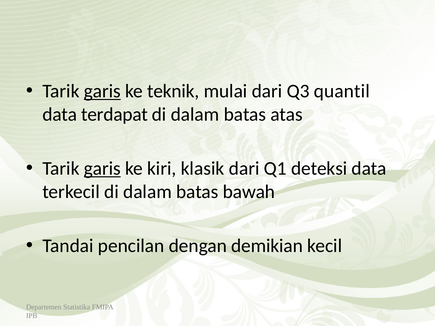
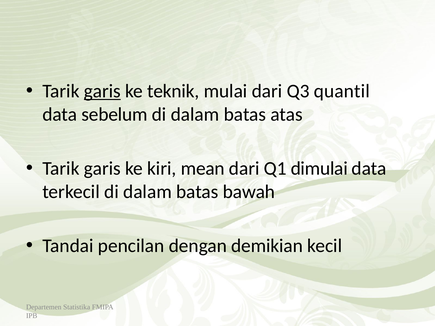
terdapat: terdapat -> sebelum
garis at (102, 169) underline: present -> none
klasik: klasik -> mean
deteksi: deteksi -> dimulai
